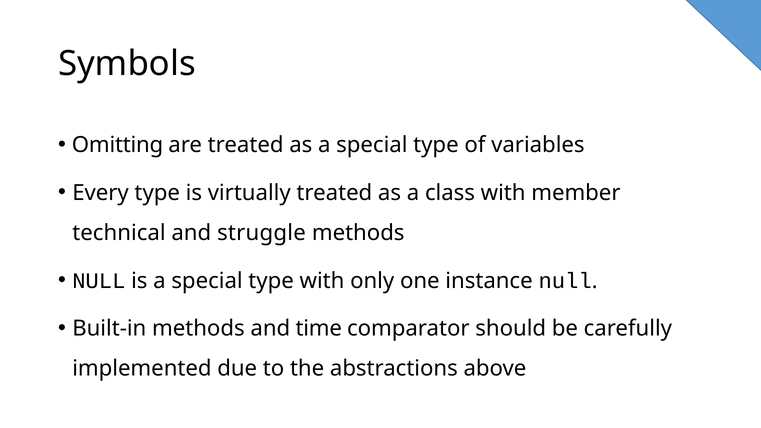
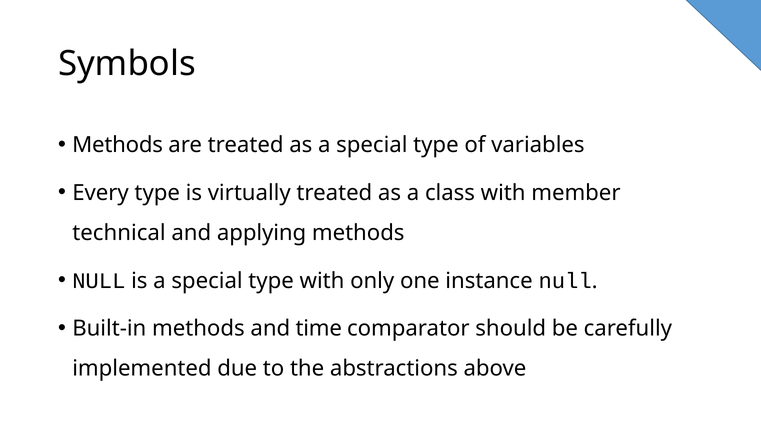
Omitting at (118, 145): Omitting -> Methods
struggle: struggle -> applying
